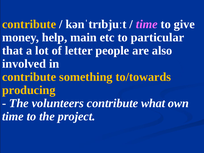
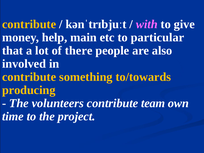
time at (147, 24): time -> with
letter: letter -> there
what: what -> team
